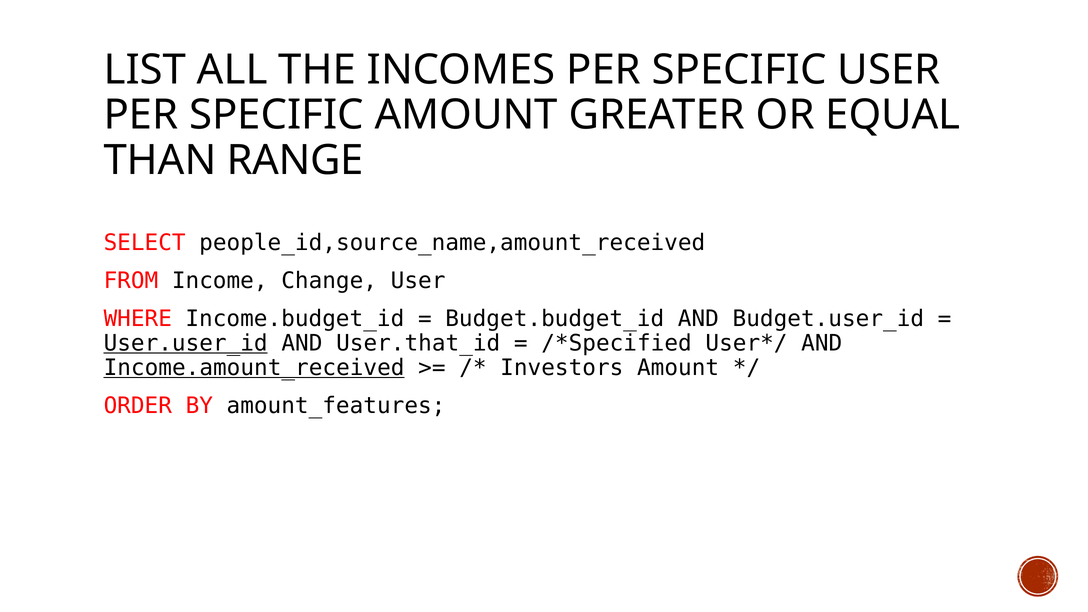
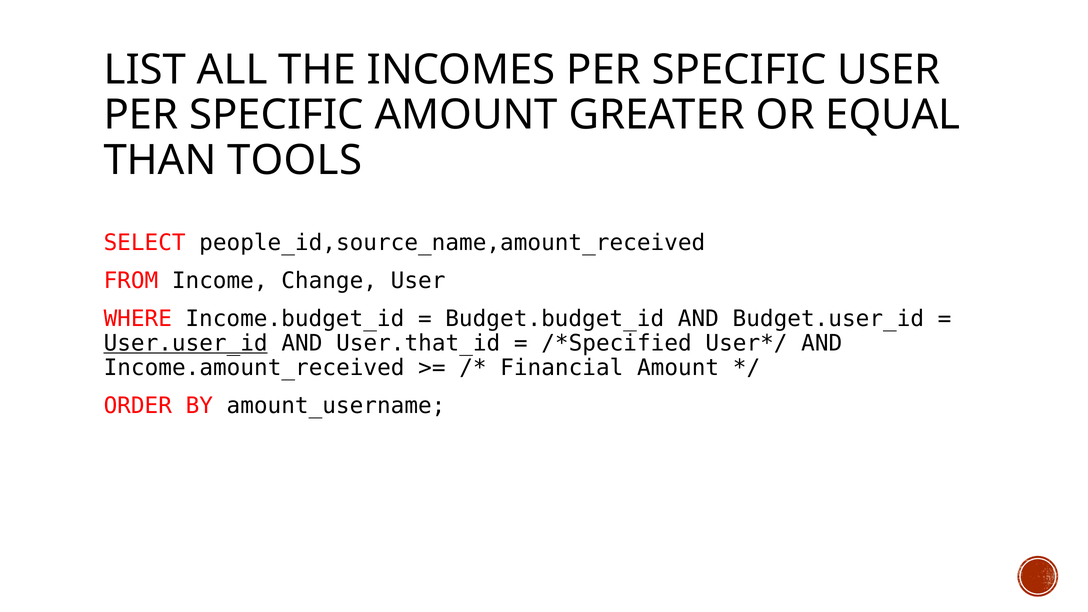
RANGE: RANGE -> TOOLS
Income.amount_received underline: present -> none
Investors: Investors -> Financial
amount_features: amount_features -> amount_username
